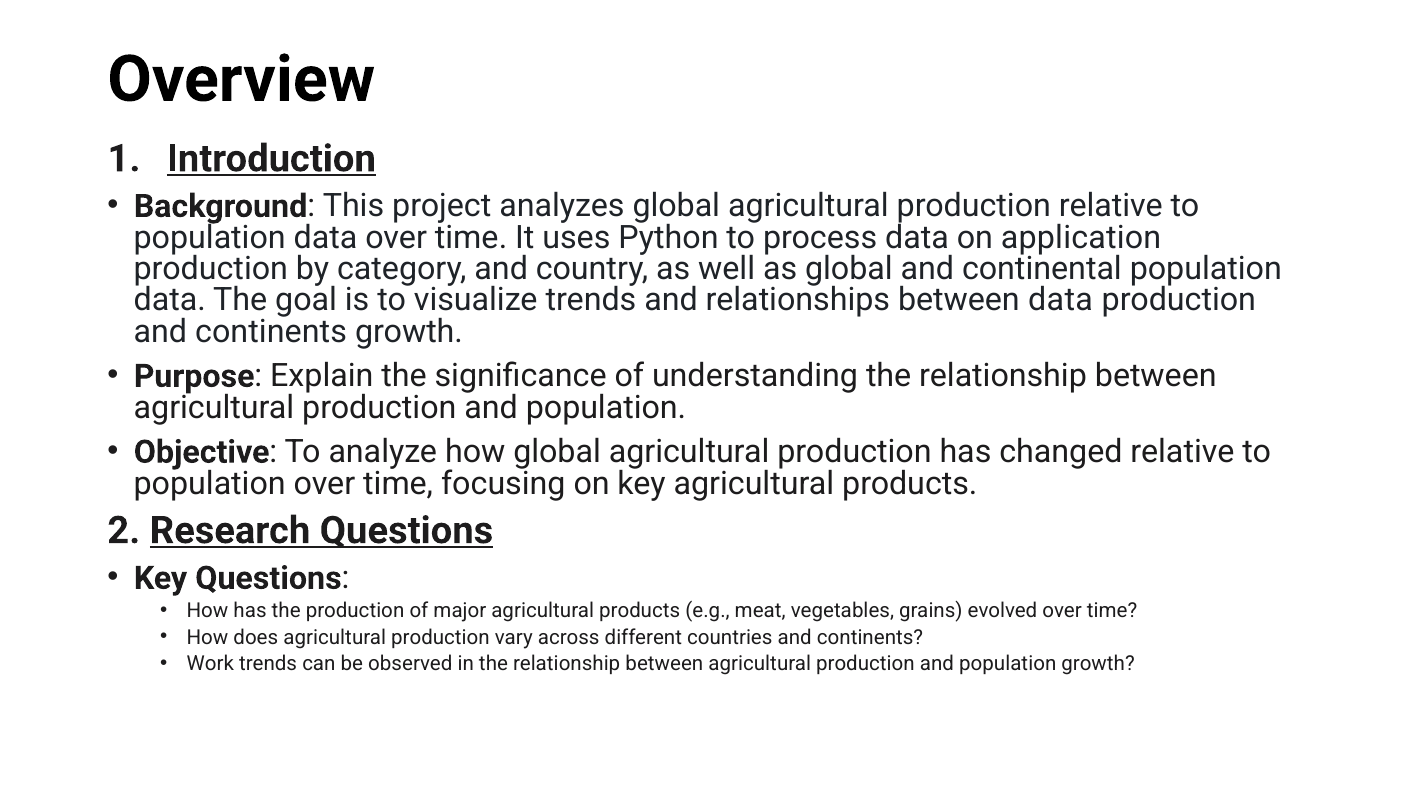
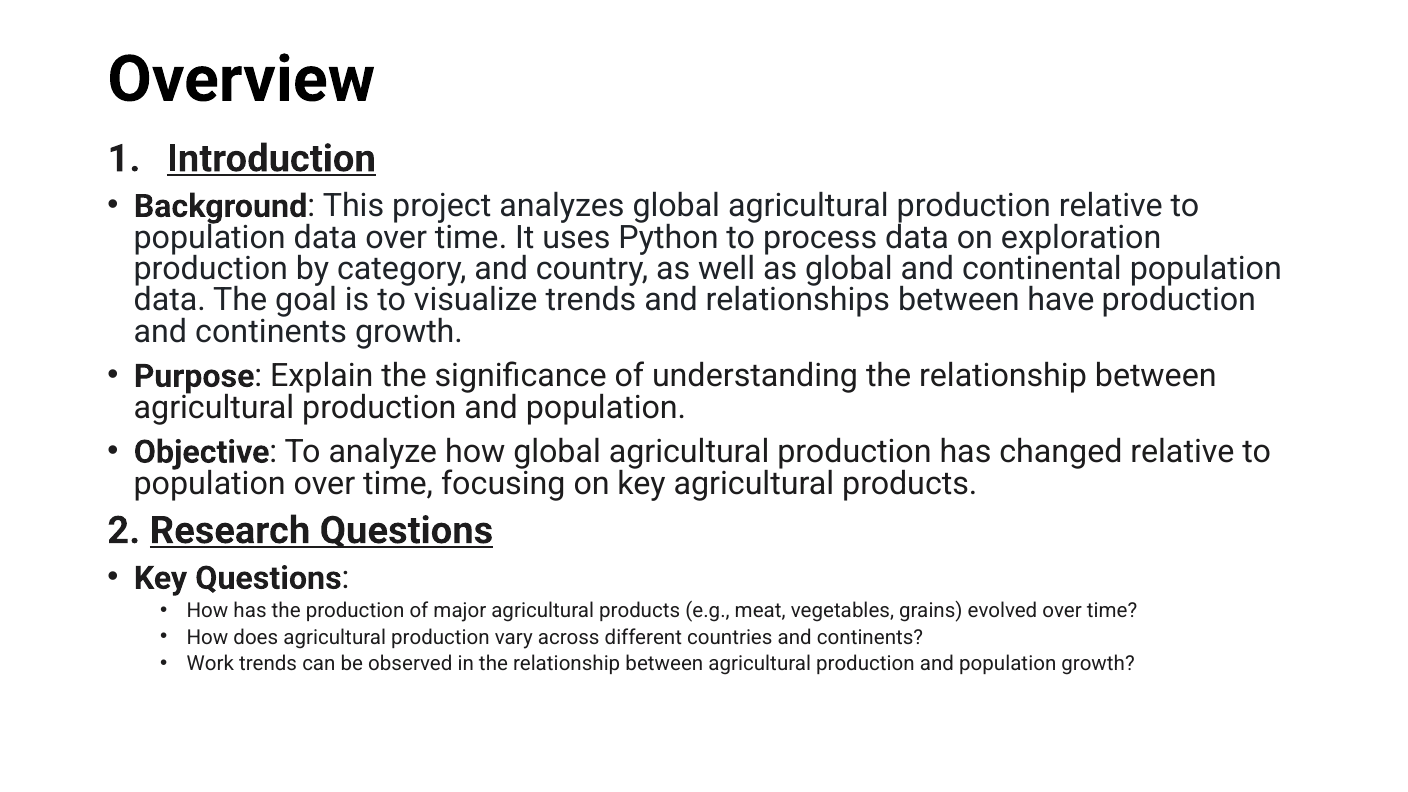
application: application -> exploration
between data: data -> have
